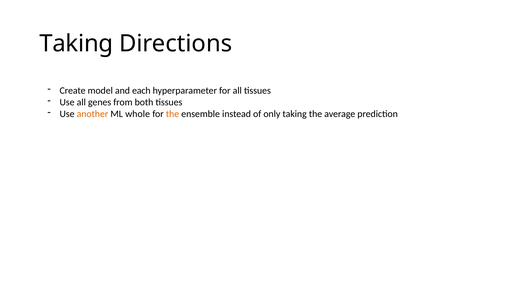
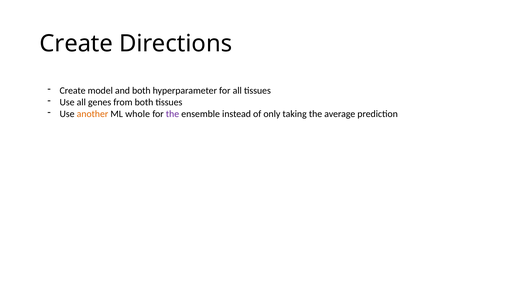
Taking at (76, 44): Taking -> Create
and each: each -> both
the at (173, 114) colour: orange -> purple
